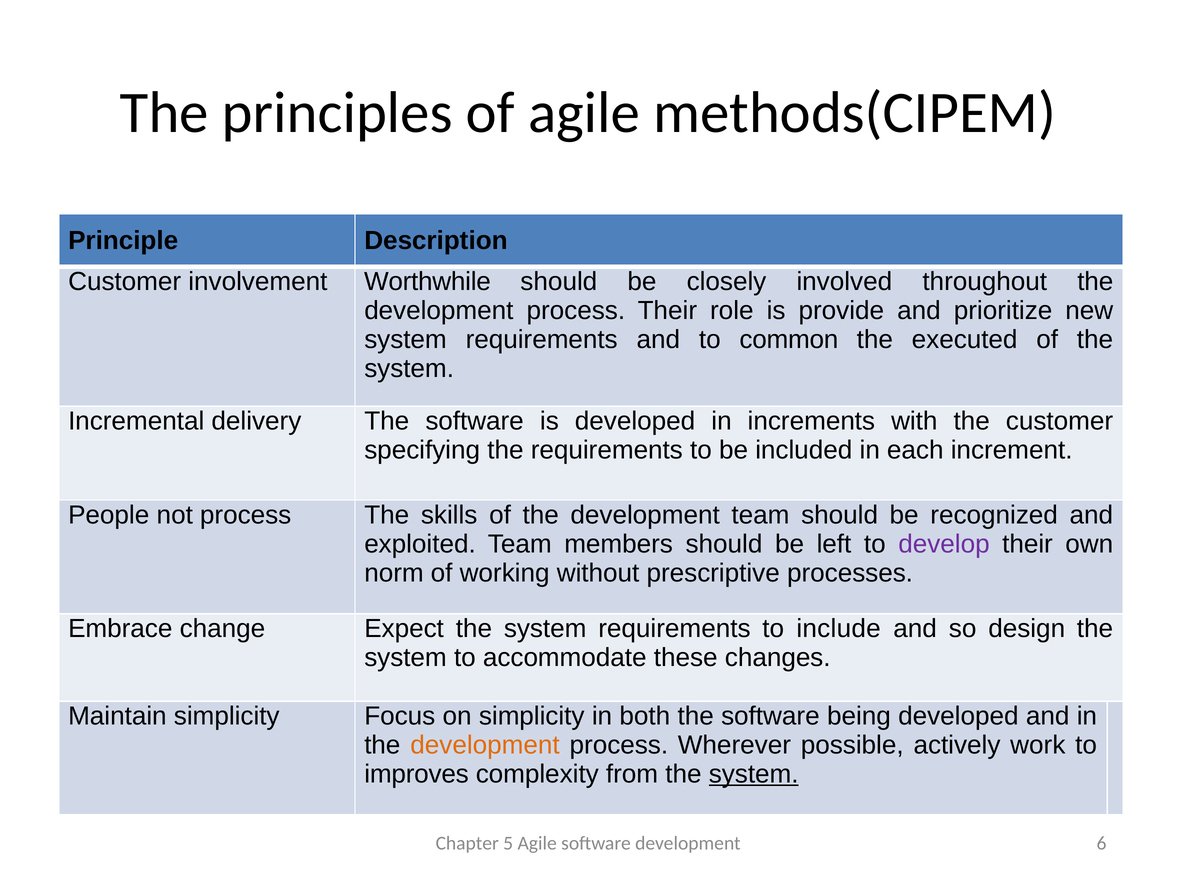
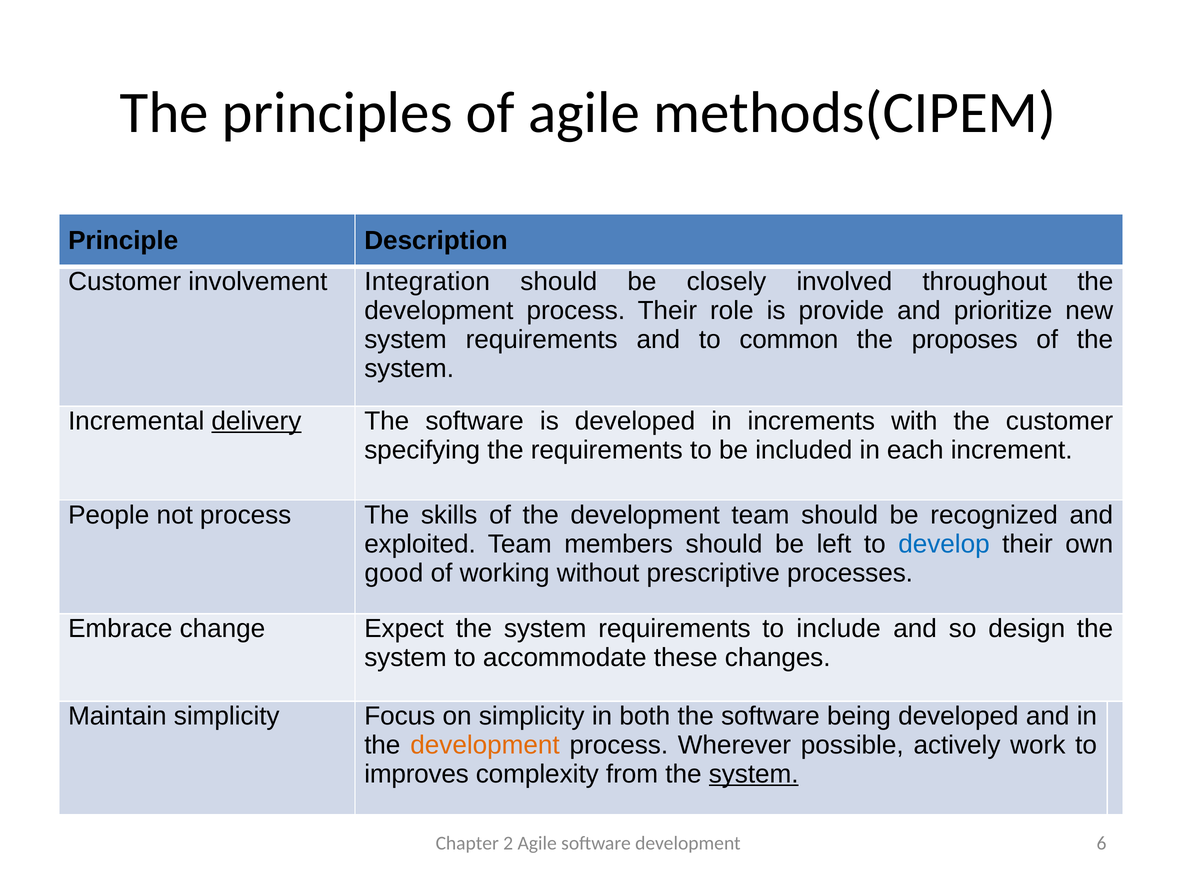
Worthwhile: Worthwhile -> Integration
executed: executed -> proposes
delivery underline: none -> present
develop colour: purple -> blue
norm: norm -> good
5: 5 -> 2
